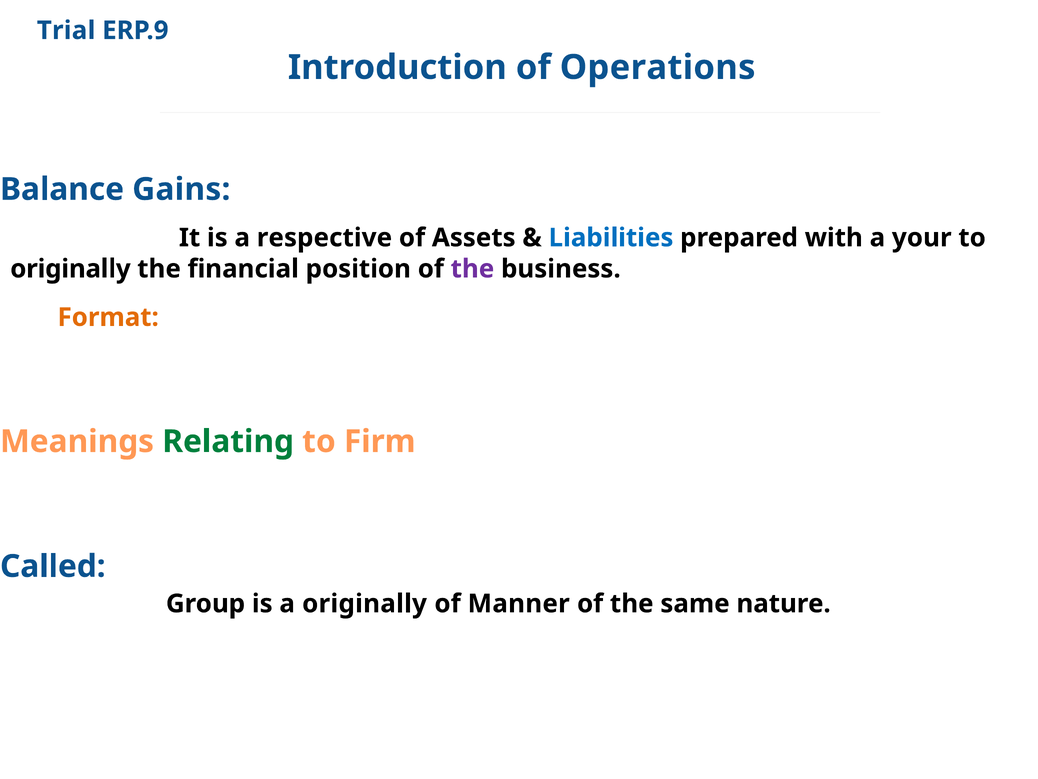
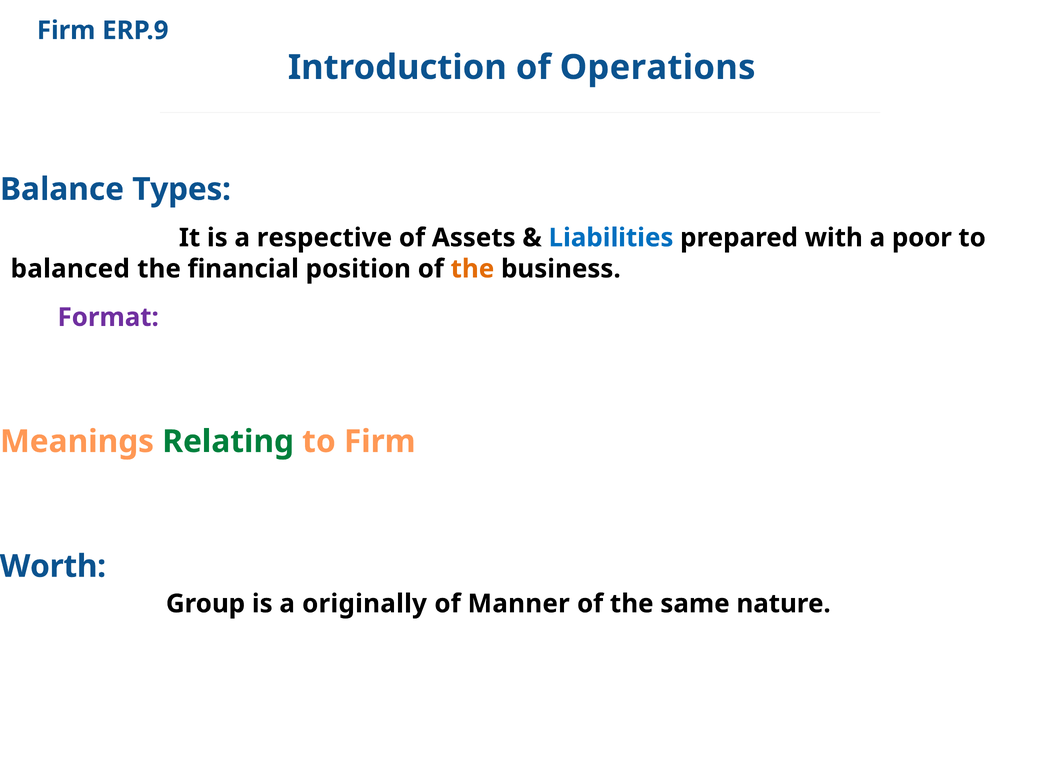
Trial at (66, 30): Trial -> Firm
Gains: Gains -> Types
your: your -> poor
originally at (70, 269): originally -> balanced
the at (472, 269) colour: purple -> orange
Format colour: orange -> purple
Called: Called -> Worth
